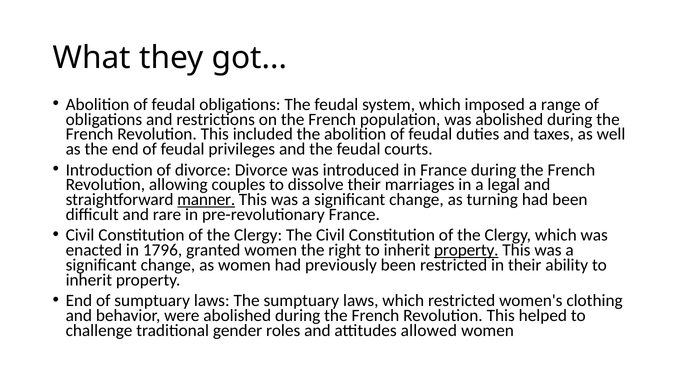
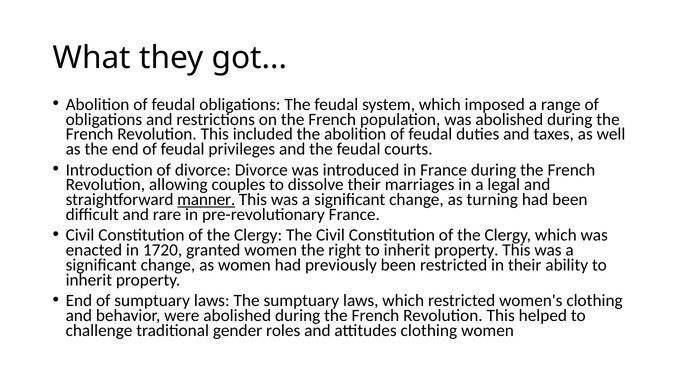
1796: 1796 -> 1720
property at (466, 251) underline: present -> none
attitudes allowed: allowed -> clothing
